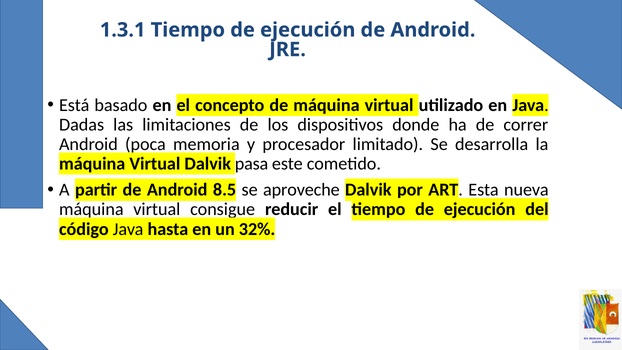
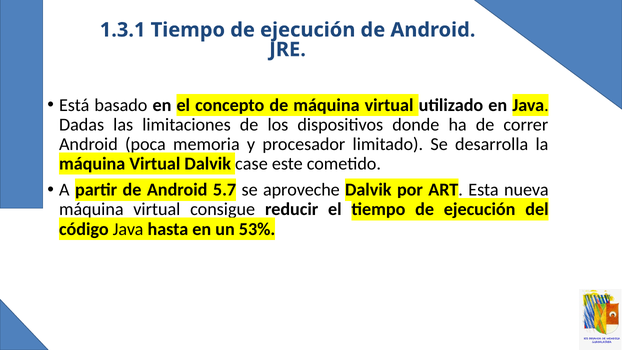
pasa: pasa -> case
8.5: 8.5 -> 5.7
32%: 32% -> 53%
